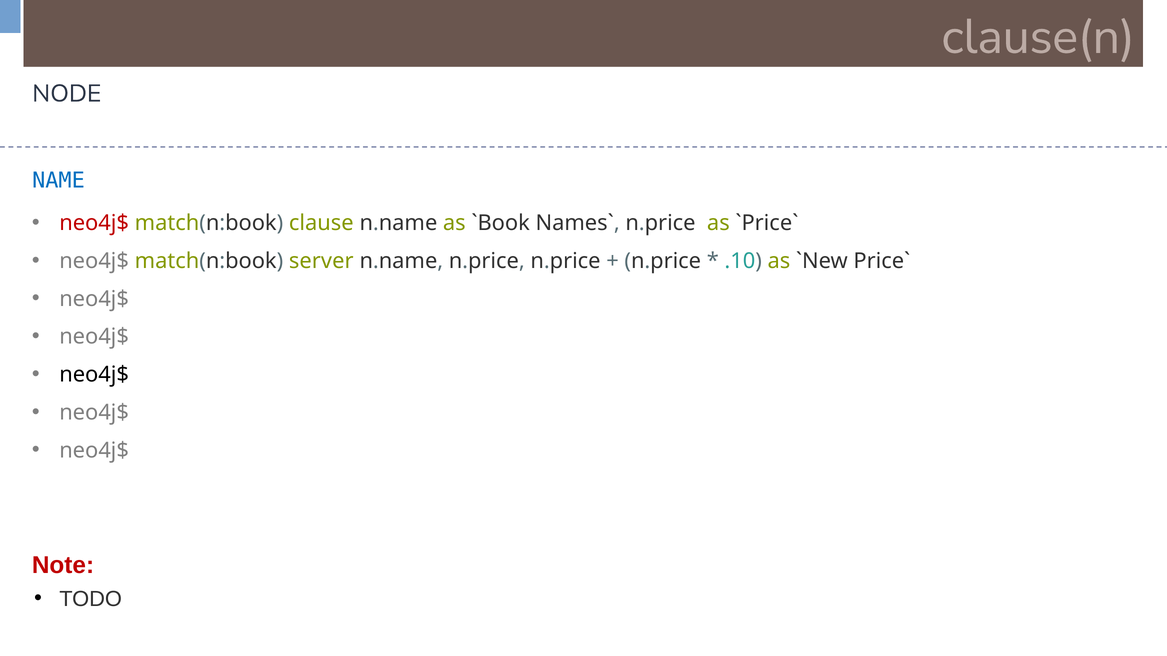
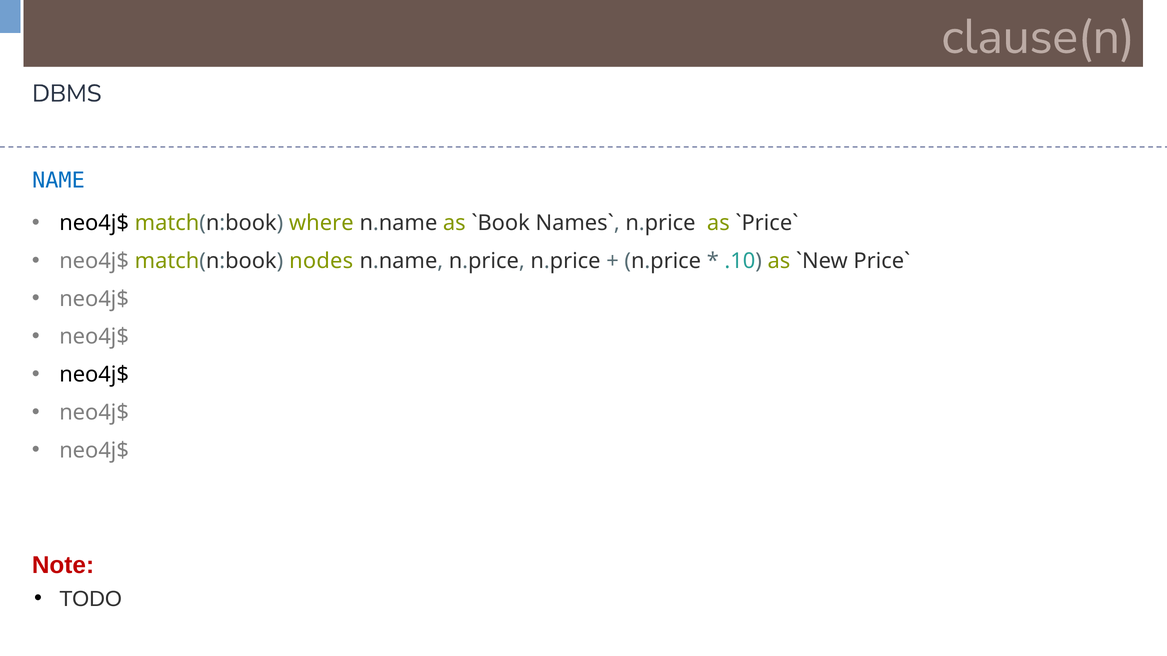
NODE: NODE -> DBMS
neo4j$ at (94, 223) colour: red -> black
clause: clause -> where
server: server -> nodes
